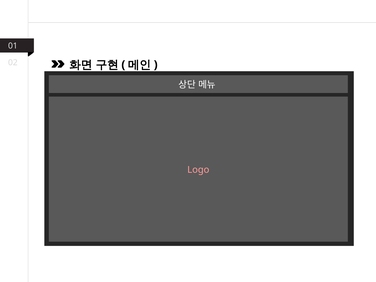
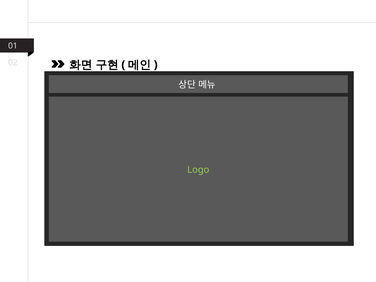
Logo colour: pink -> light green
